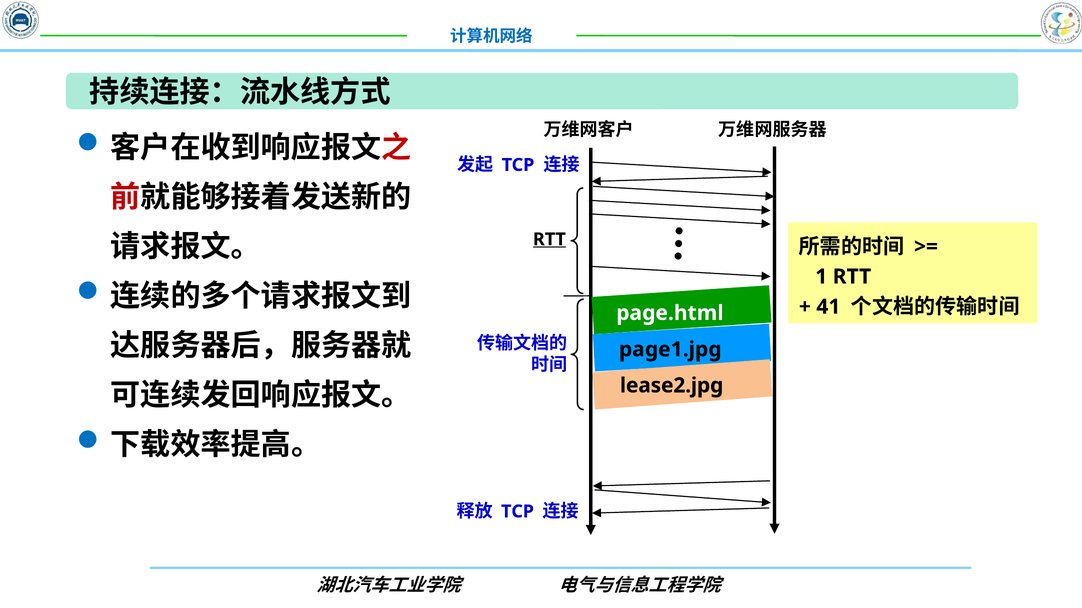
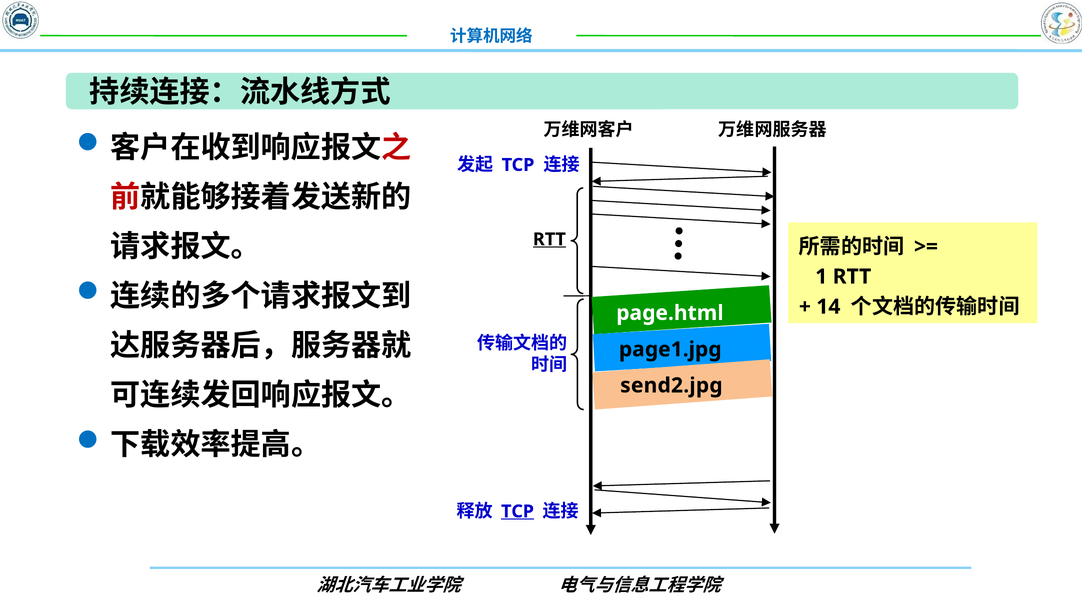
41: 41 -> 14
lease2.jpg: lease2.jpg -> send2.jpg
TCP at (518, 512) underline: none -> present
